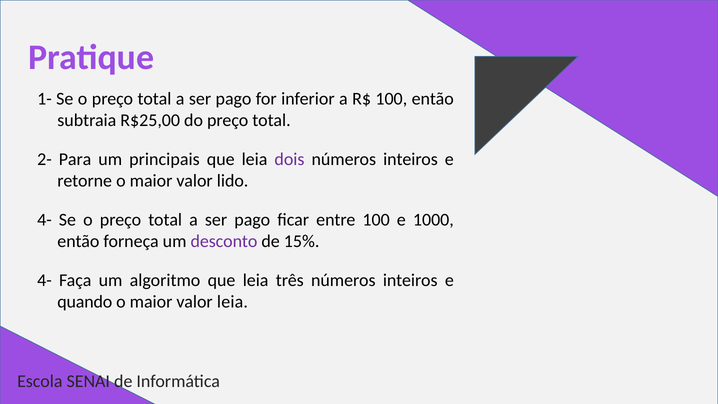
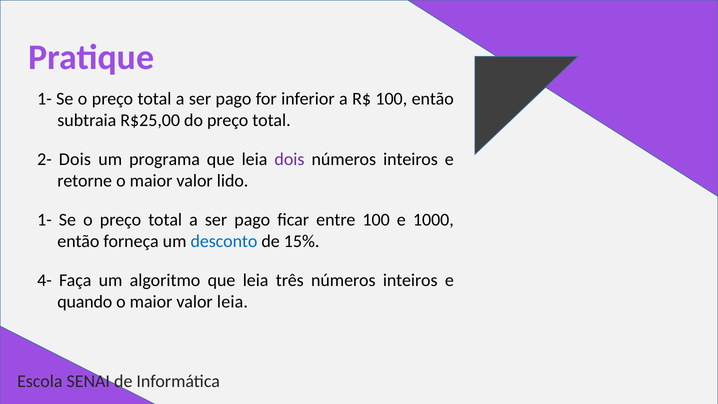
2- Para: Para -> Dois
principais: principais -> programa
4- at (44, 220): 4- -> 1-
desconto colour: purple -> blue
